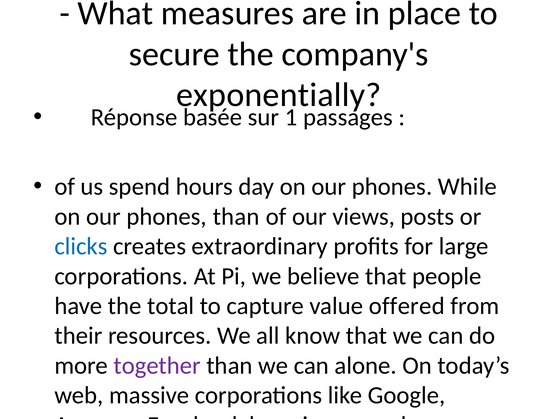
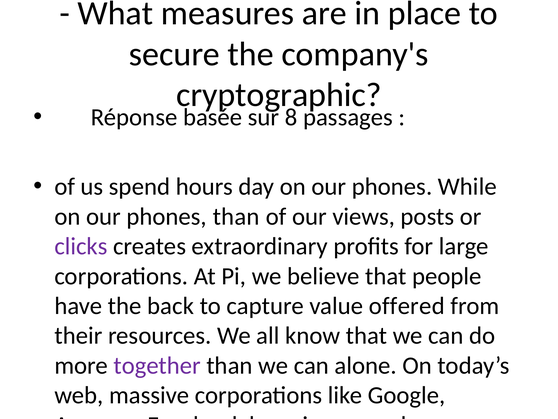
exponentially: exponentially -> cryptographic
1: 1 -> 8
clicks colour: blue -> purple
total: total -> back
